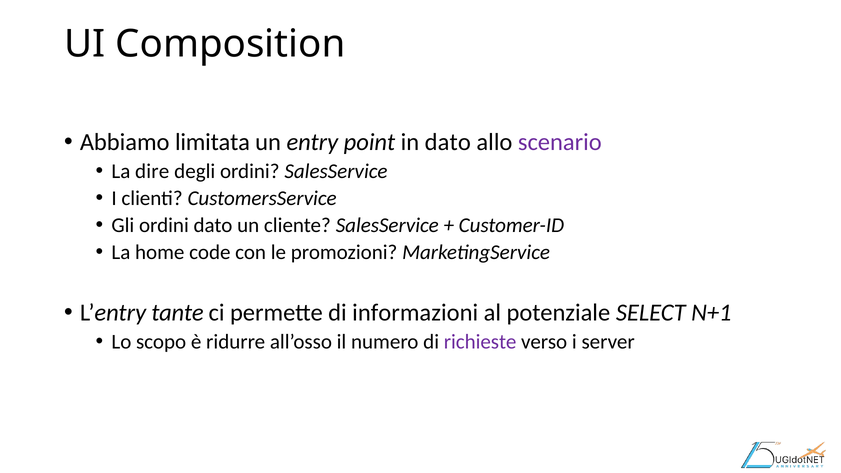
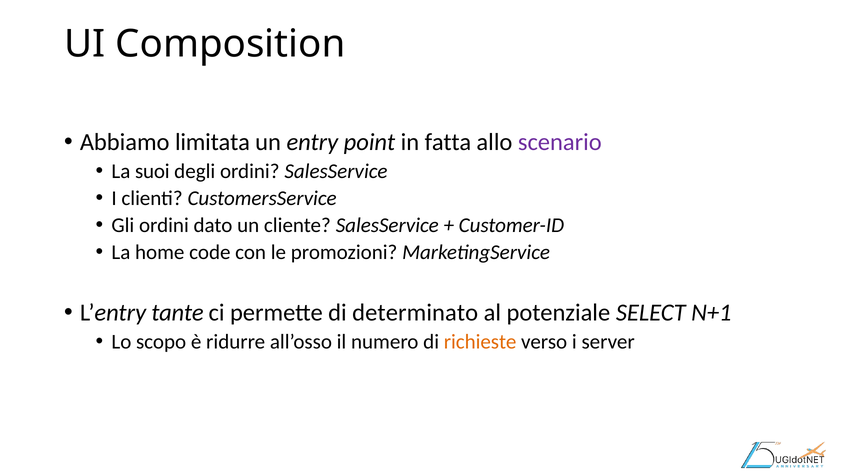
in dato: dato -> fatta
dire: dire -> suoi
informazioni: informazioni -> determinato
richieste colour: purple -> orange
